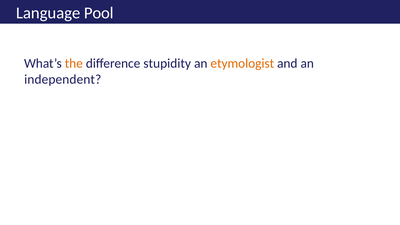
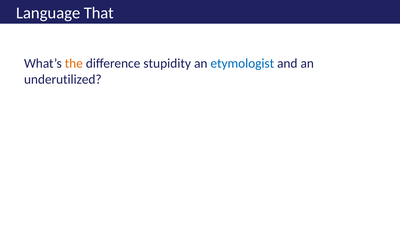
Pool: Pool -> That
etymologist colour: orange -> blue
independent: independent -> underutilized
